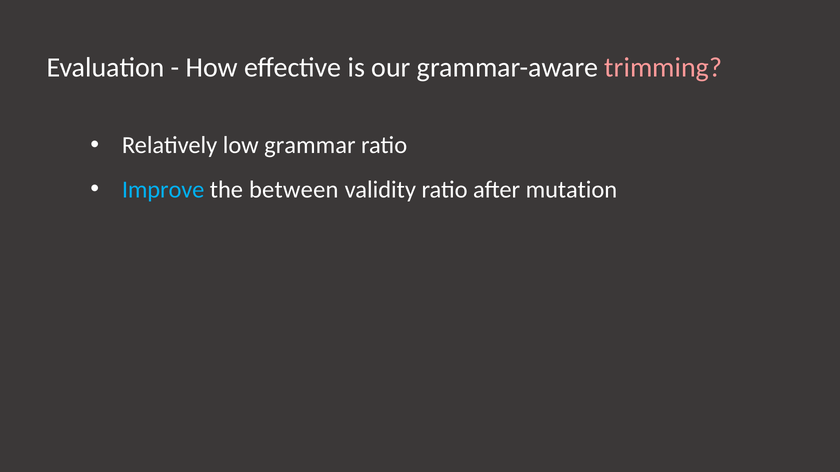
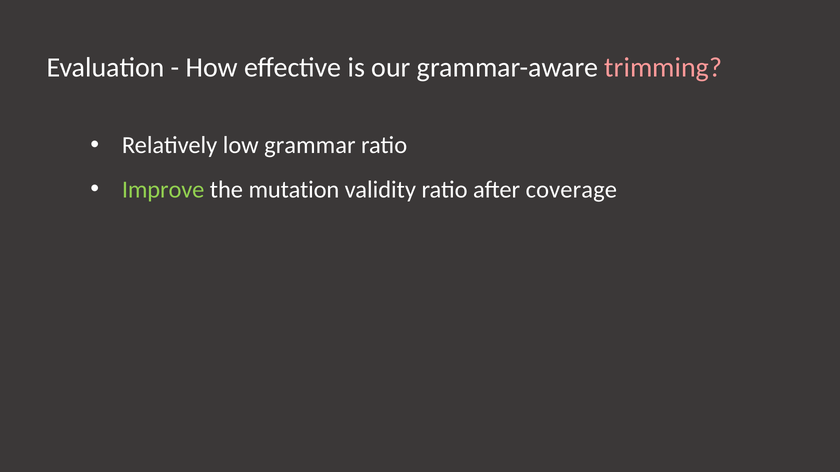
Improve colour: light blue -> light green
between: between -> mutation
mutation: mutation -> coverage
